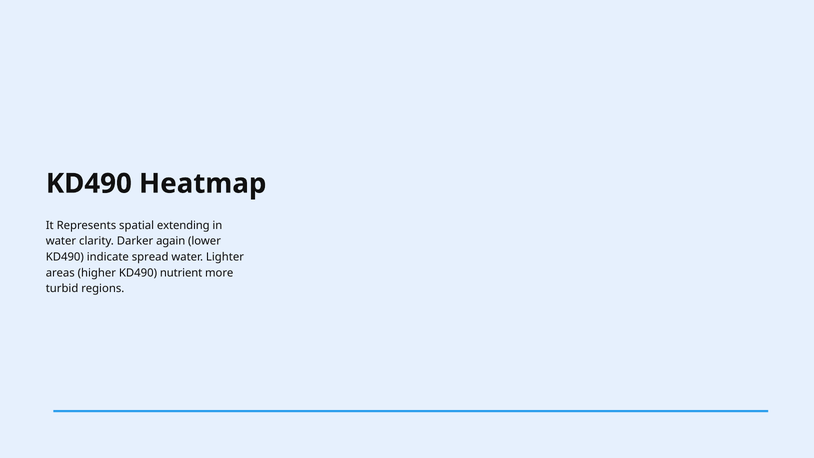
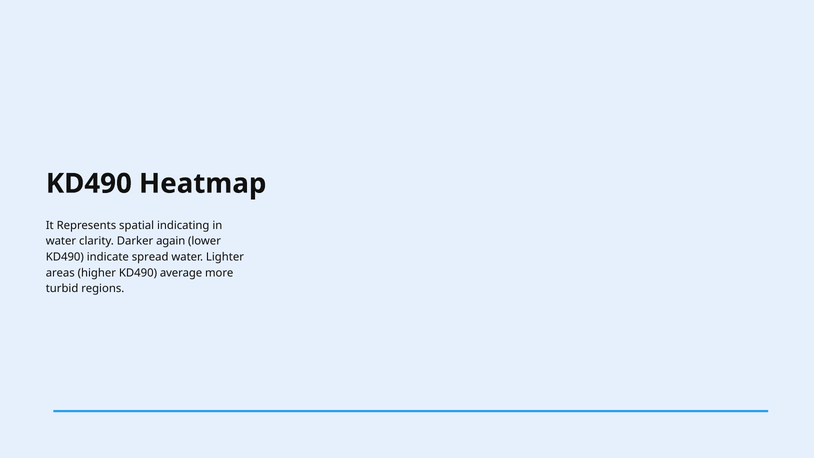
extending: extending -> indicating
nutrient: nutrient -> average
